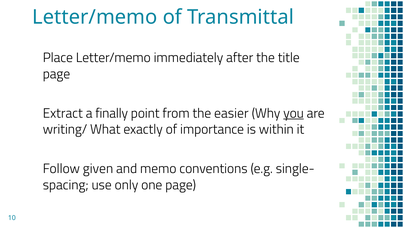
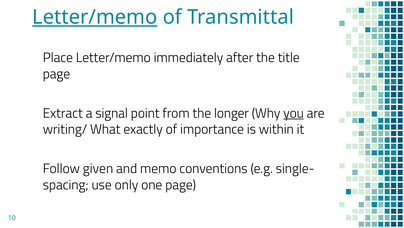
Letter/memo at (95, 17) underline: none -> present
finally: finally -> signal
easier: easier -> longer
